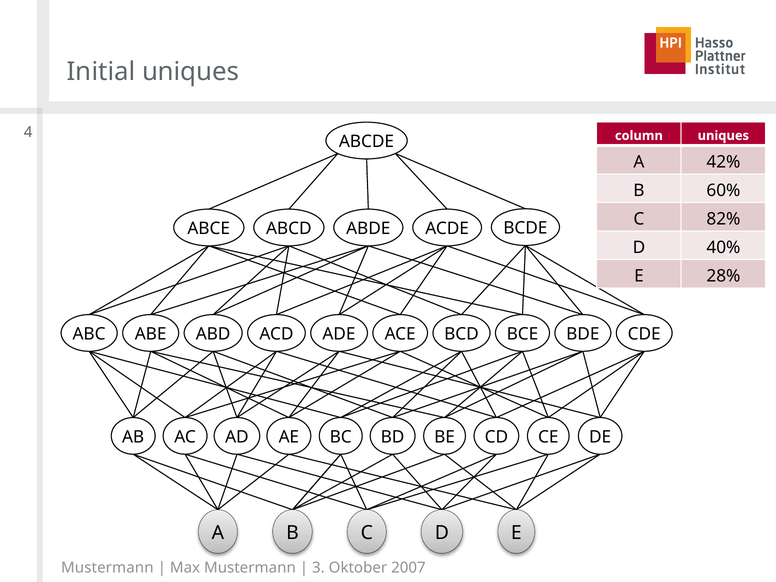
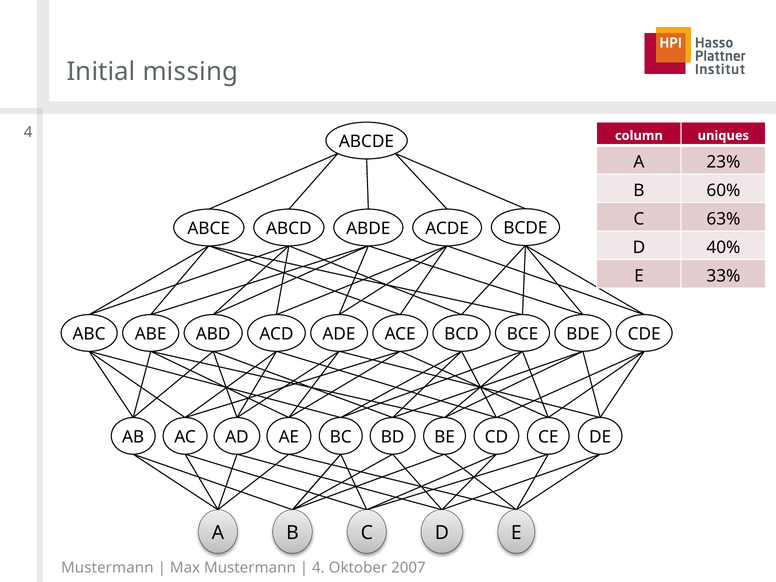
Initial uniques: uniques -> missing
42%: 42% -> 23%
82%: 82% -> 63%
28%: 28% -> 33%
3 at (318, 568): 3 -> 4
